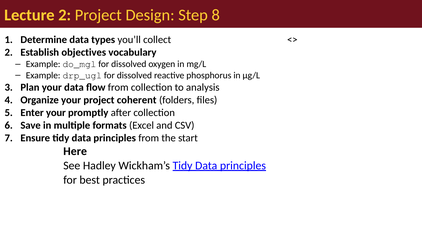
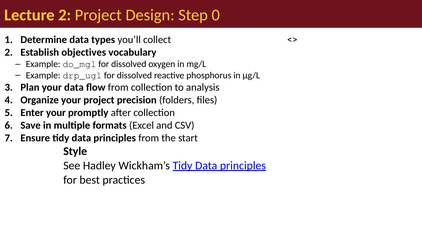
8: 8 -> 0
coherent: coherent -> precision
Here: Here -> Style
